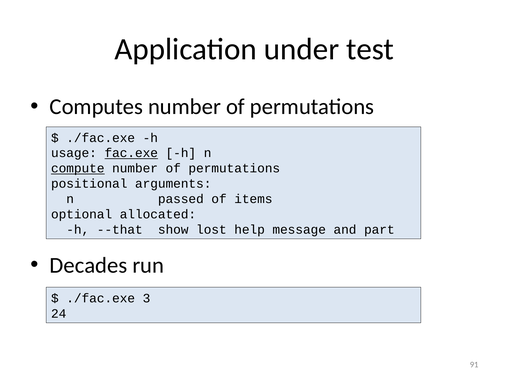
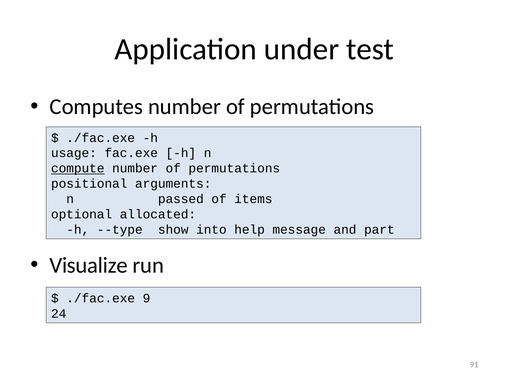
fac.exe underline: present -> none
--that: --that -> --type
lost: lost -> into
Decades: Decades -> Visualize
3: 3 -> 9
